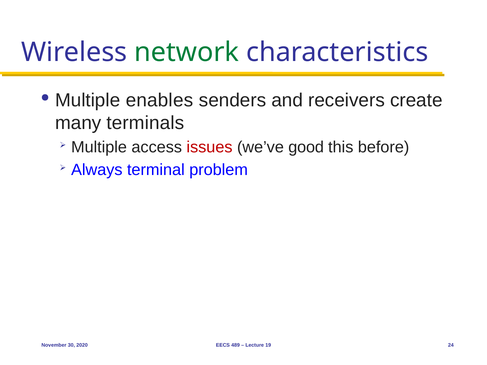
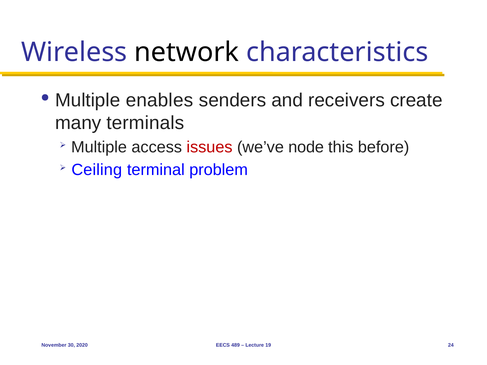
network colour: green -> black
good: good -> node
Always: Always -> Ceiling
